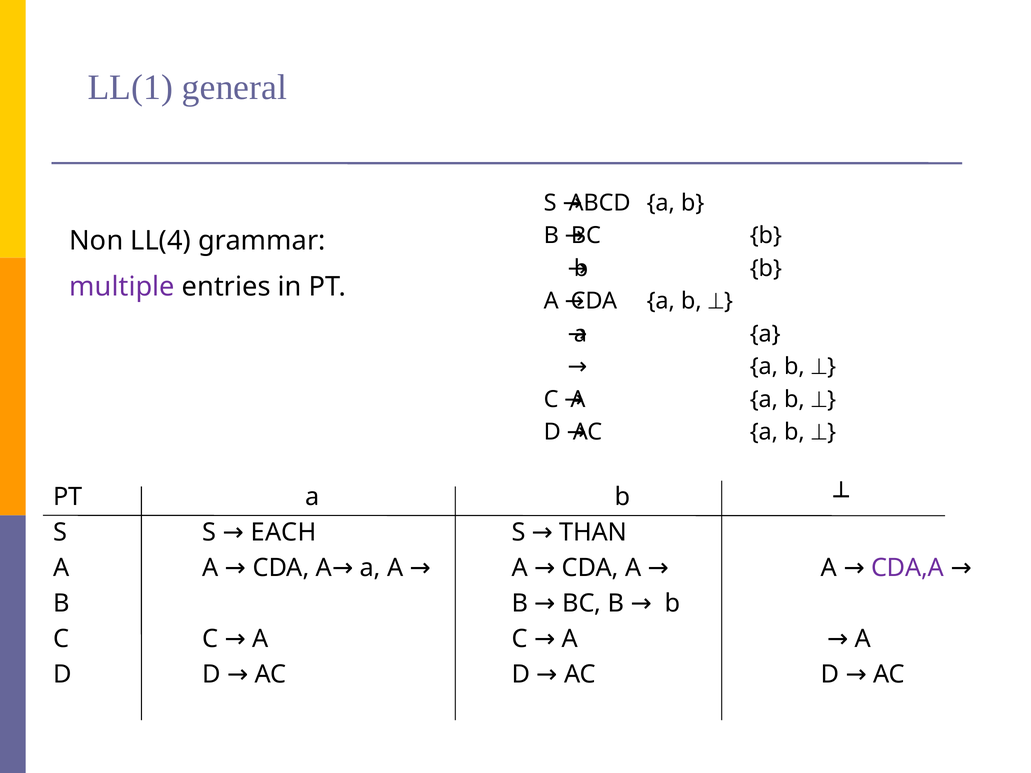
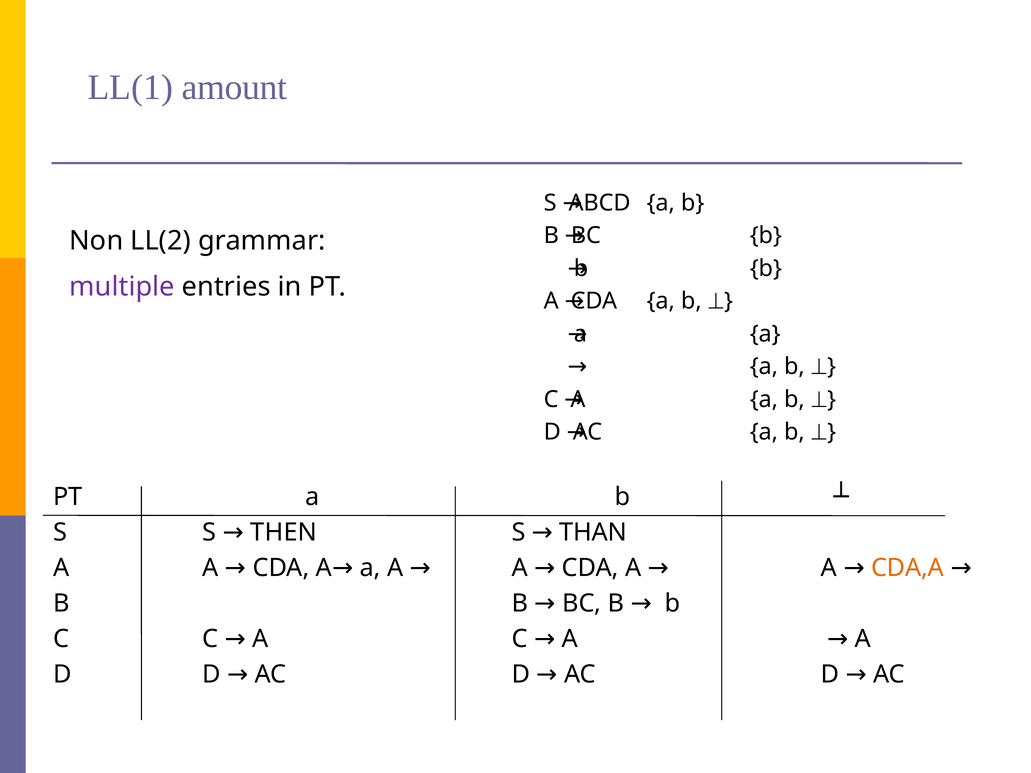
general: general -> amount
LL(4: LL(4 -> LL(2
EACH: EACH -> THEN
CDA,A colour: purple -> orange
